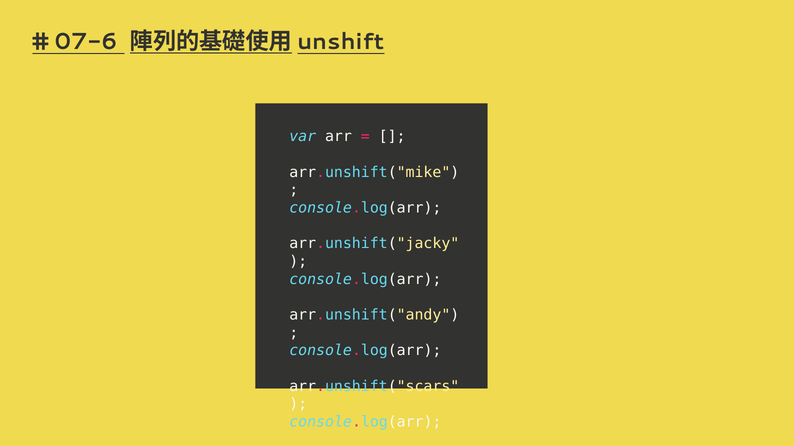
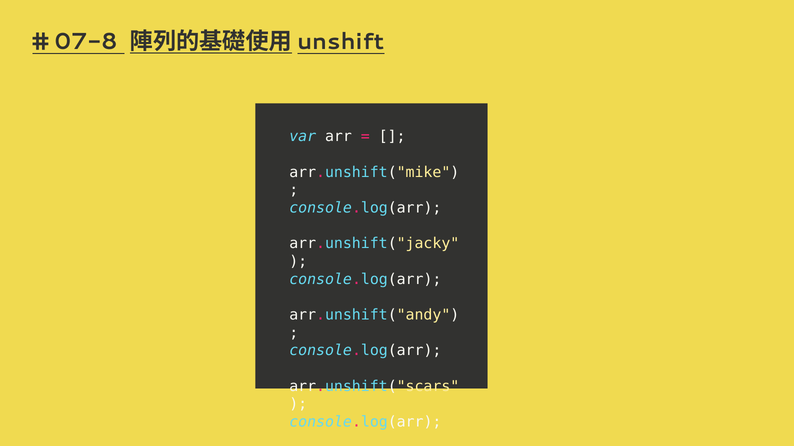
07-6: 07-6 -> 07-8
